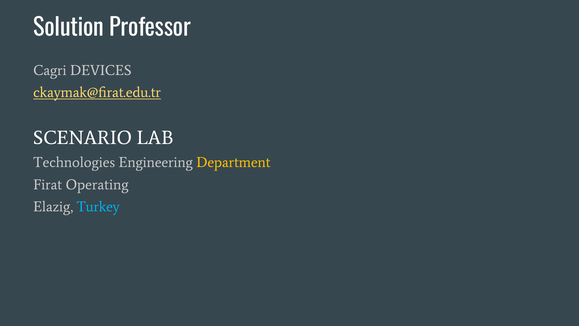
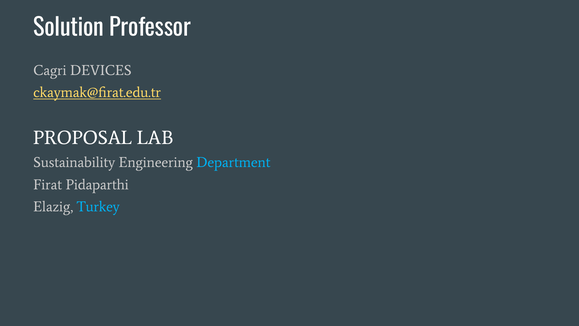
SCENARIO: SCENARIO -> PROPOSAL
Technologies: Technologies -> Sustainability
Department colour: yellow -> light blue
Operating: Operating -> Pidaparthi
